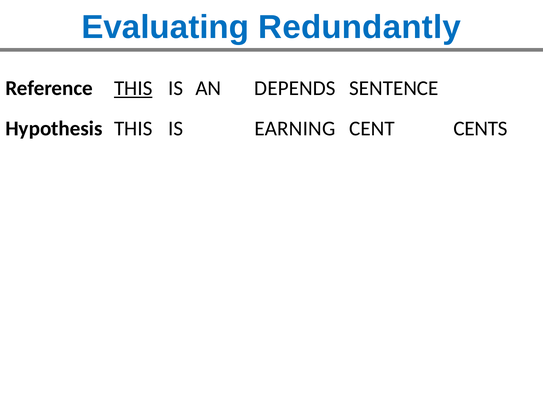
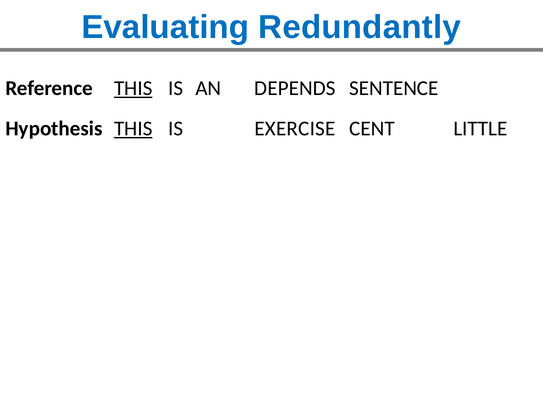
THIS at (133, 129) underline: none -> present
EARNING: EARNING -> EXERCISE
CENTS: CENTS -> LITTLE
